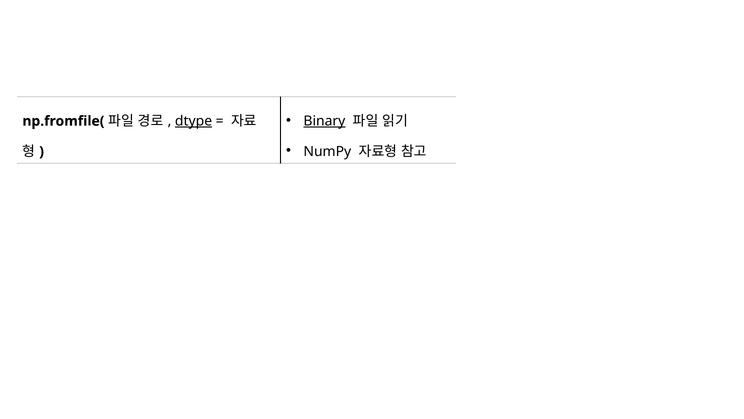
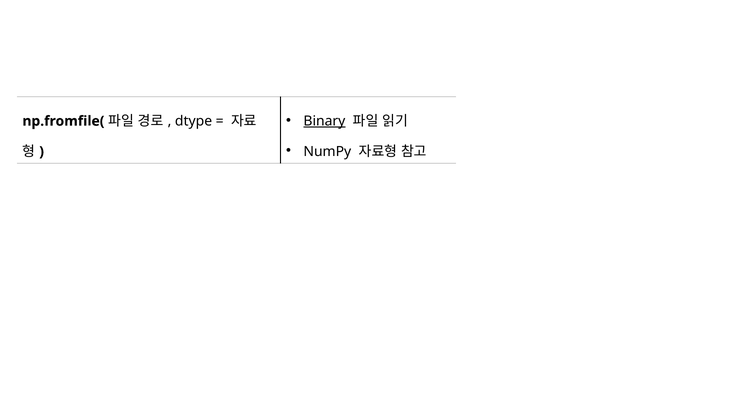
dtype underline: present -> none
